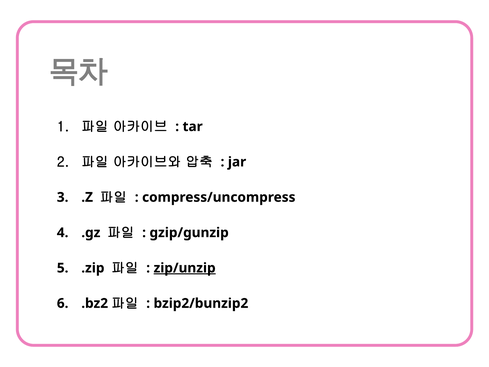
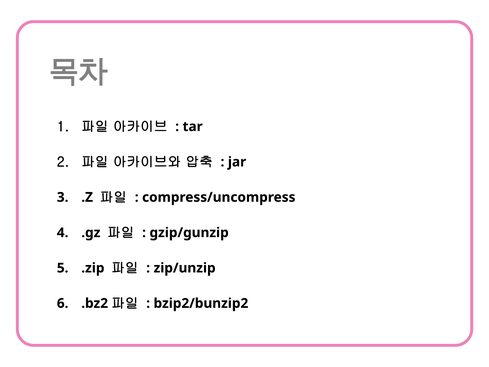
zip/unzip underline: present -> none
